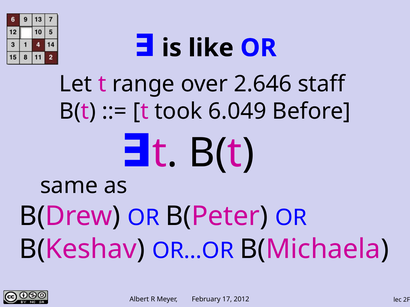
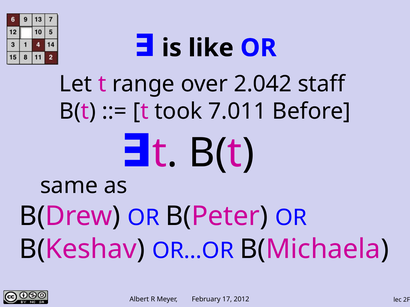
2.646: 2.646 -> 2.042
6.049: 6.049 -> 7.011
